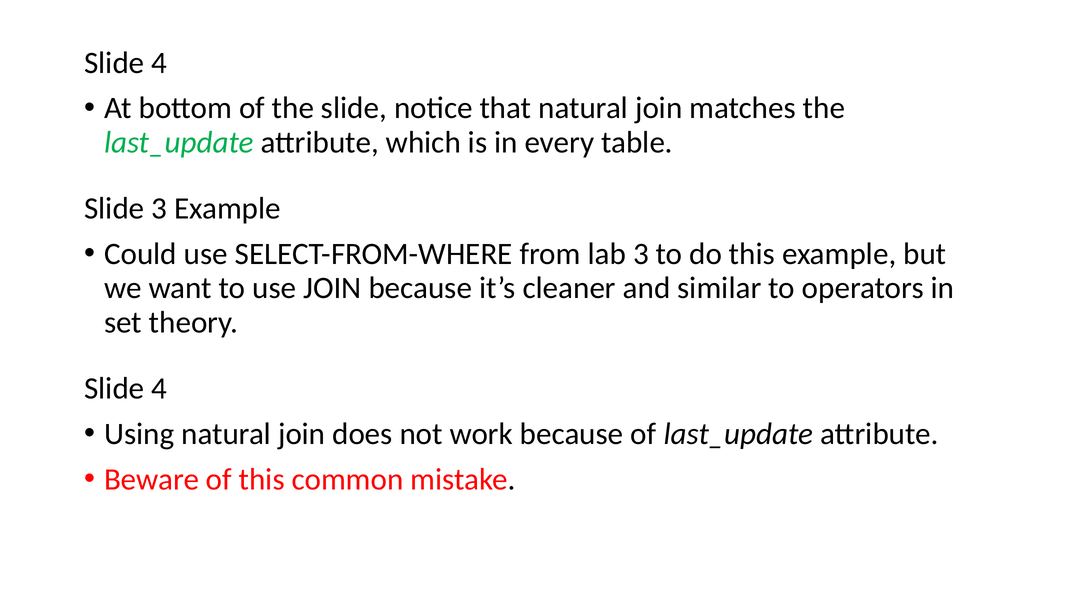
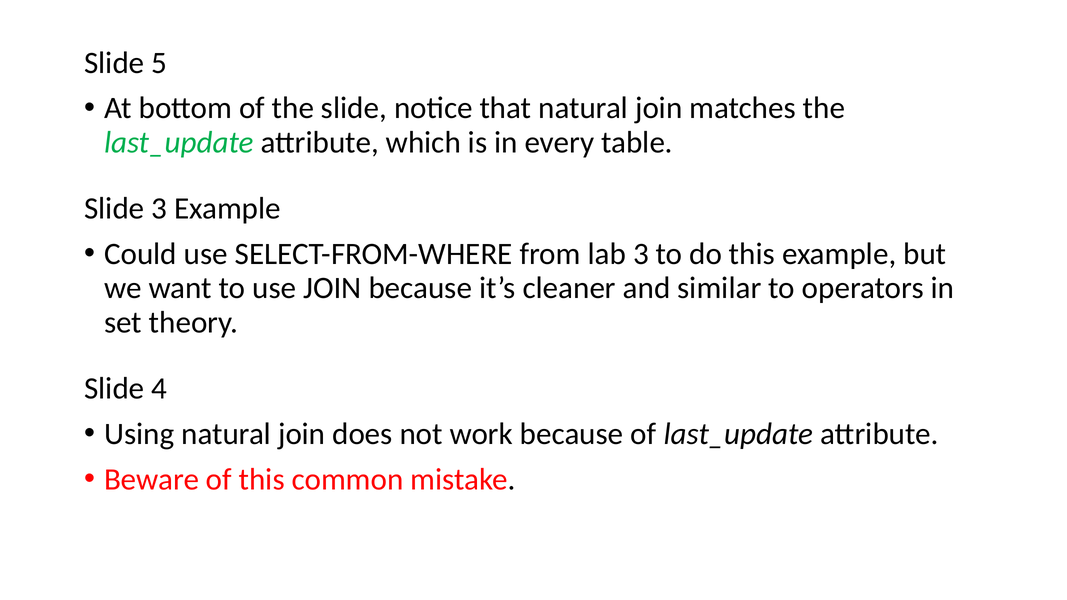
4 at (159, 63): 4 -> 5
